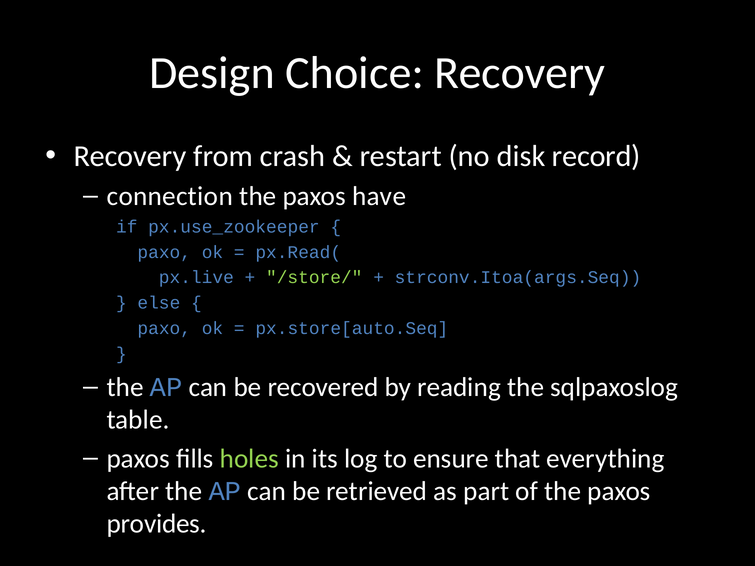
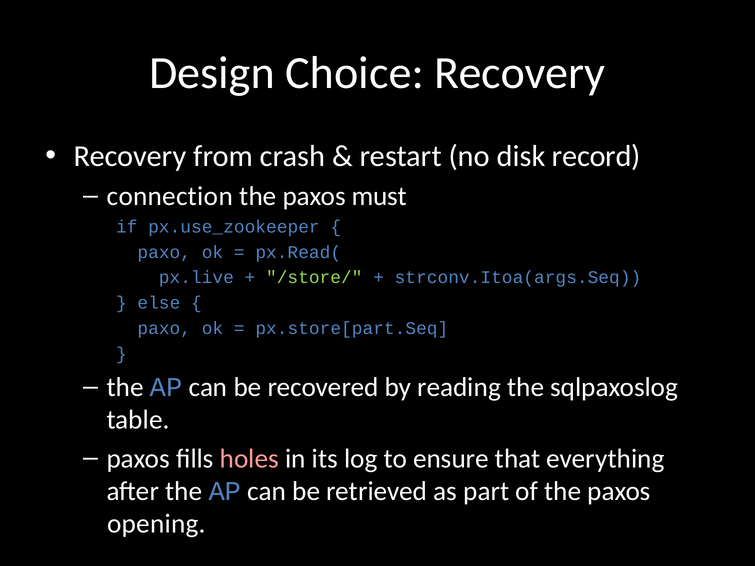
have: have -> must
px.store[auto.Seq: px.store[auto.Seq -> px.store[part.Seq
holes colour: light green -> pink
provides: provides -> opening
